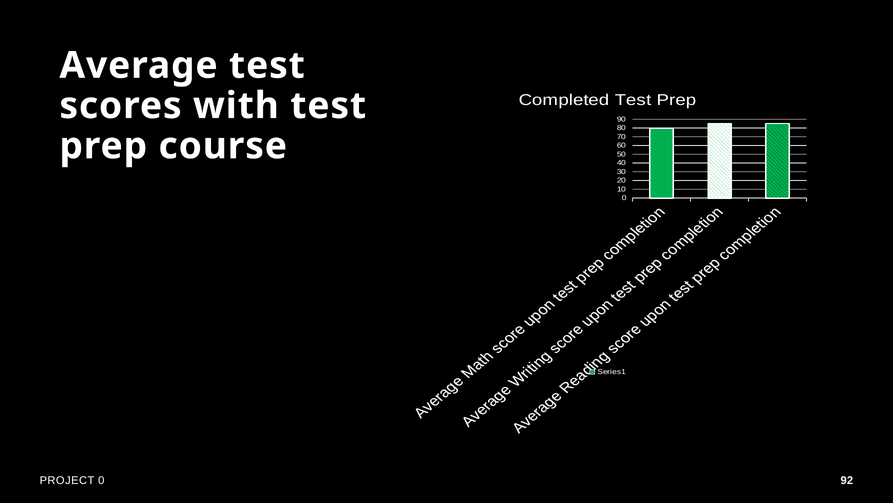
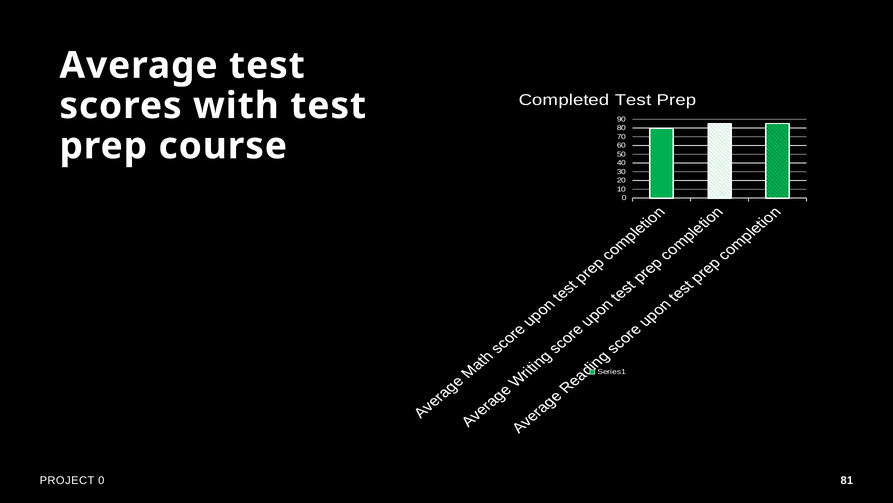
92: 92 -> 81
